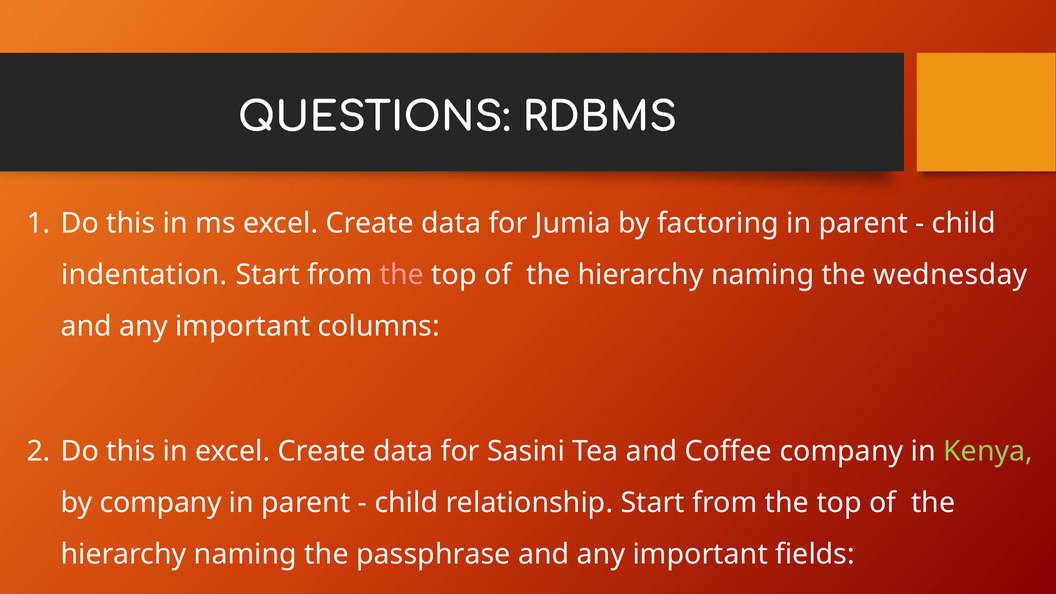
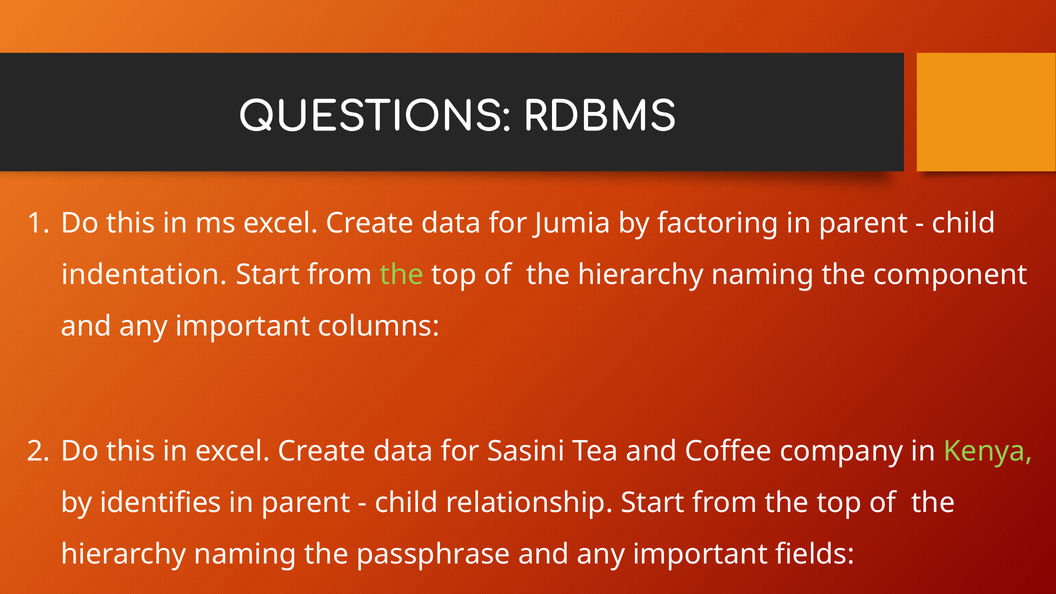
the at (402, 275) colour: pink -> light green
wednesday: wednesday -> component
by company: company -> identifies
